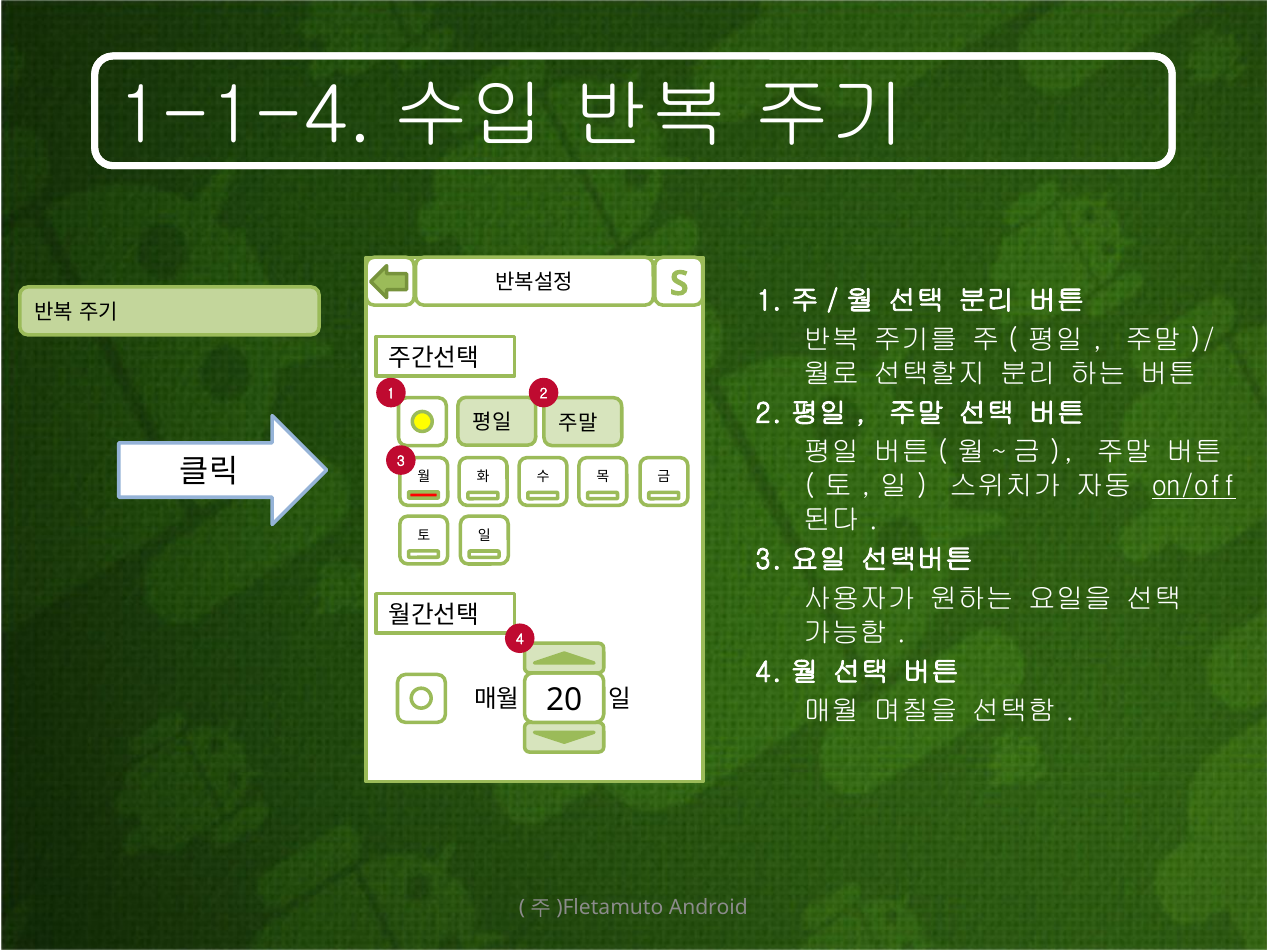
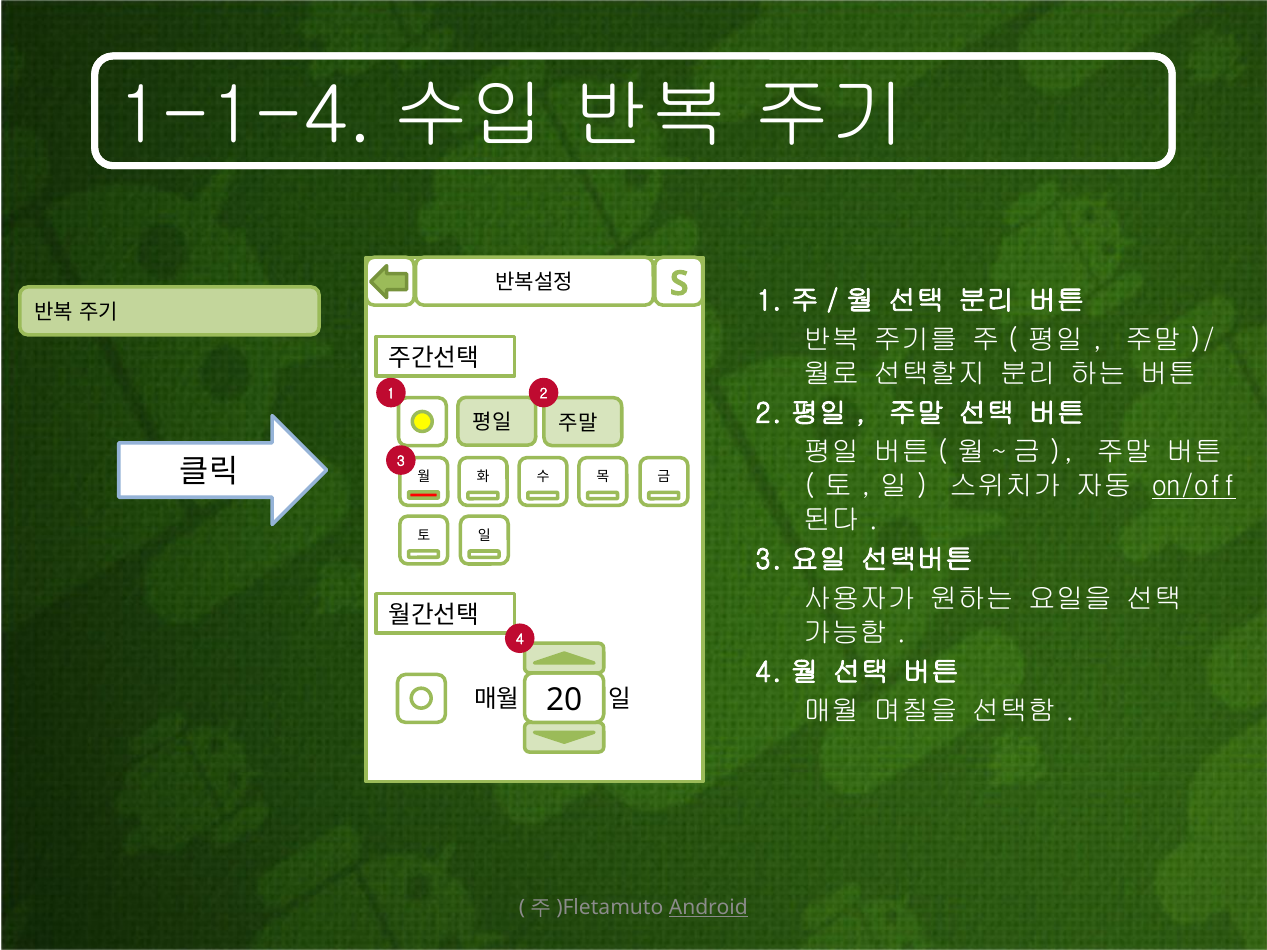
Android underline: none -> present
